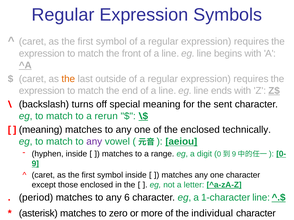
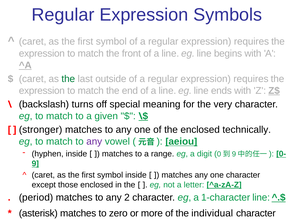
the at (68, 79) colour: orange -> green
sent: sent -> very
rerun: rerun -> given
meaning at (41, 130): meaning -> stronger
6: 6 -> 2
